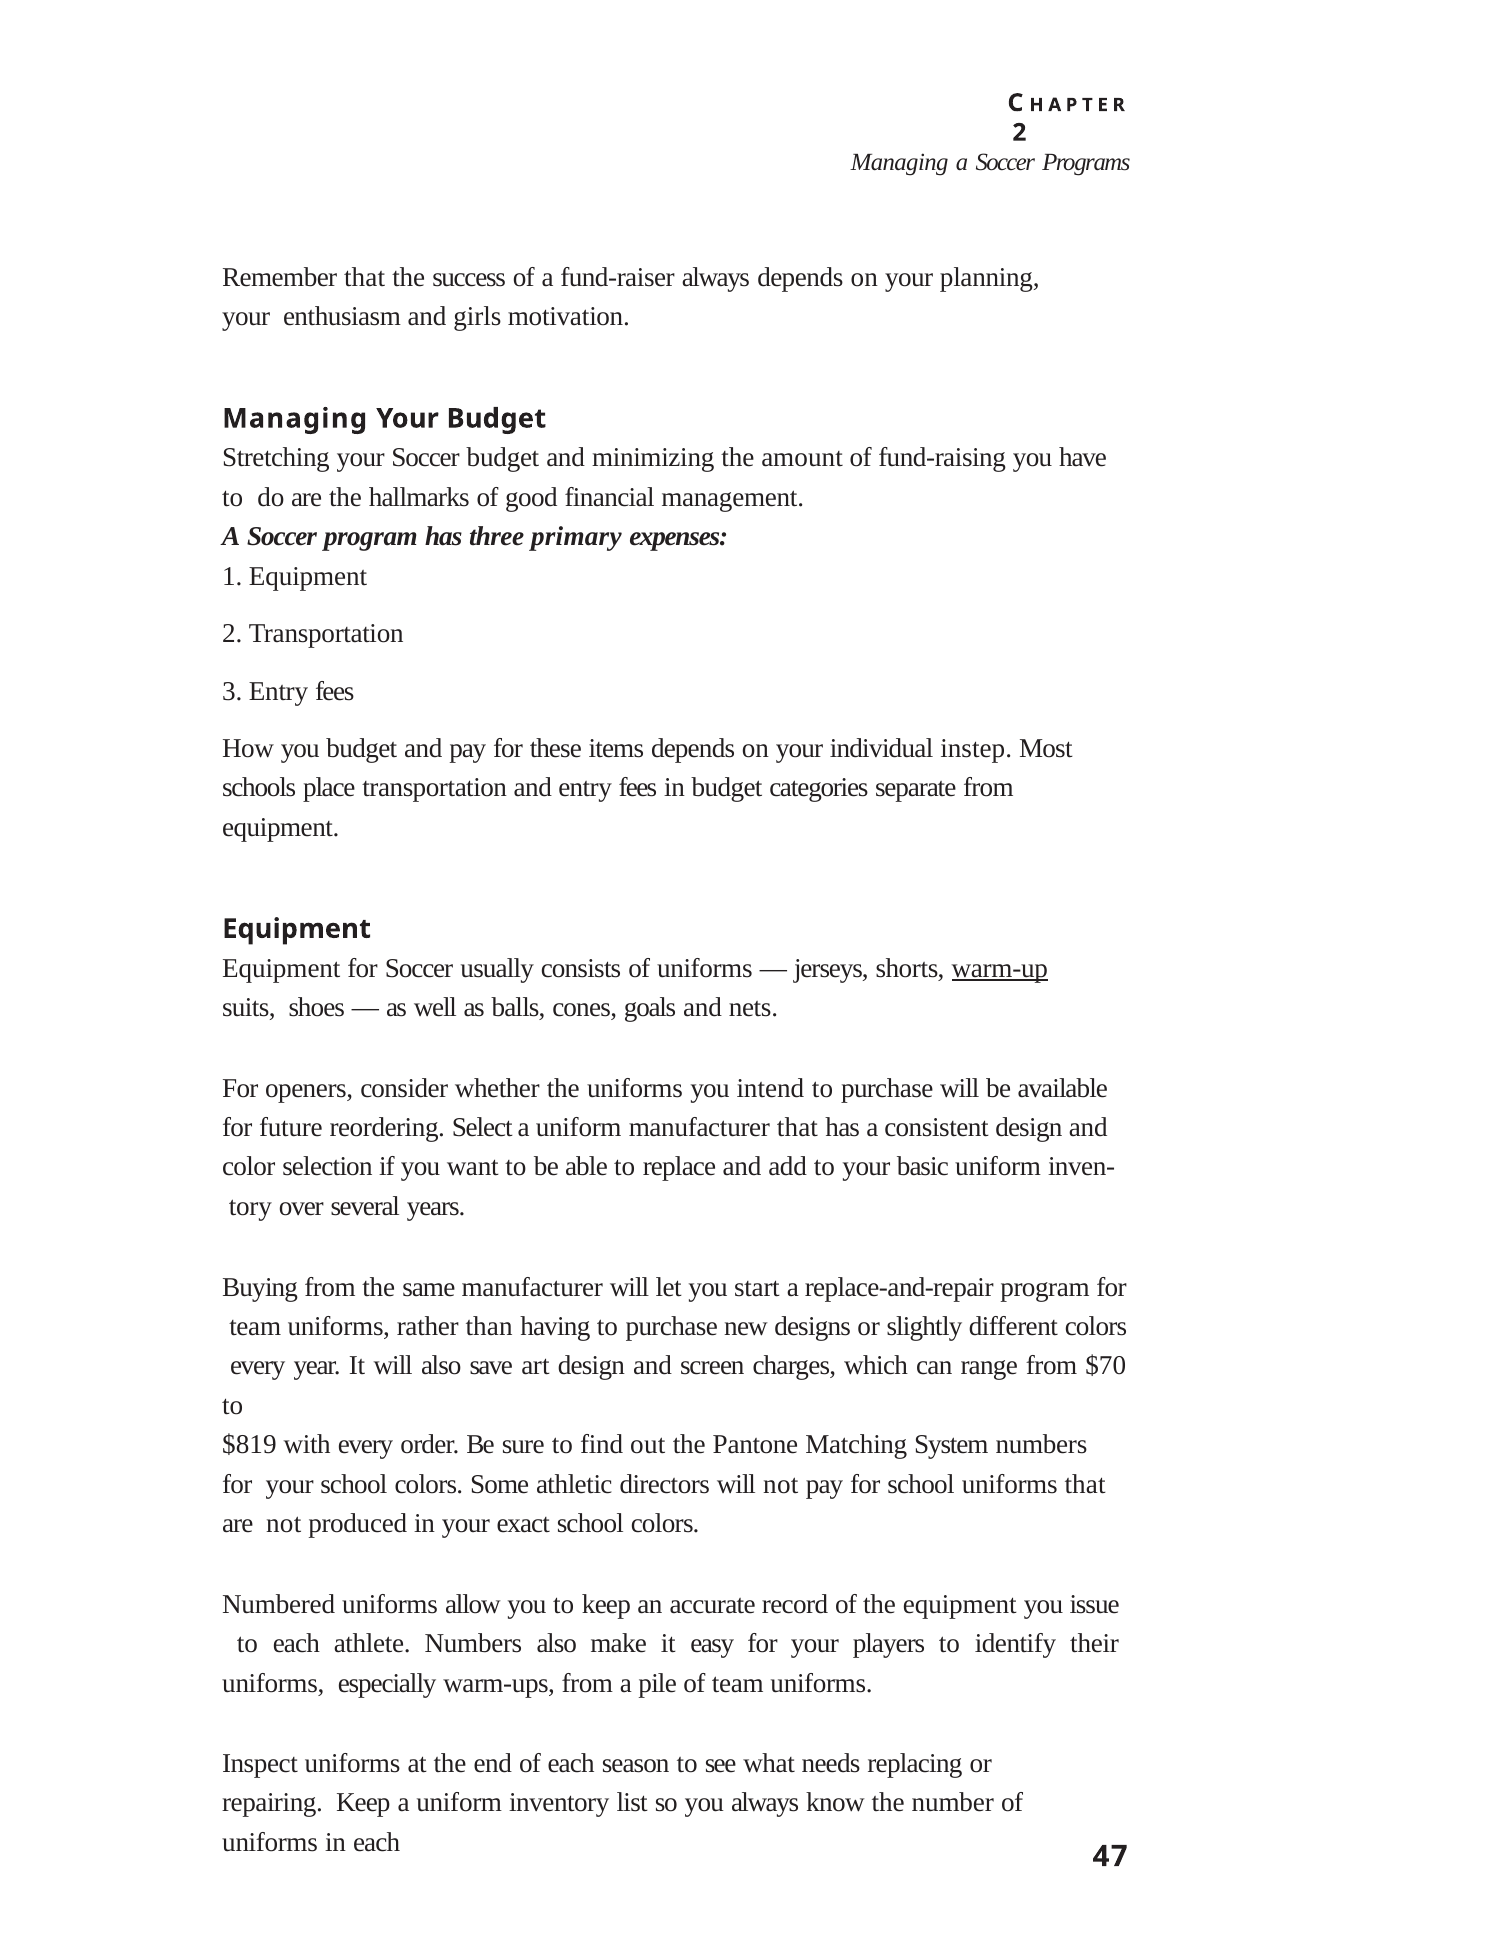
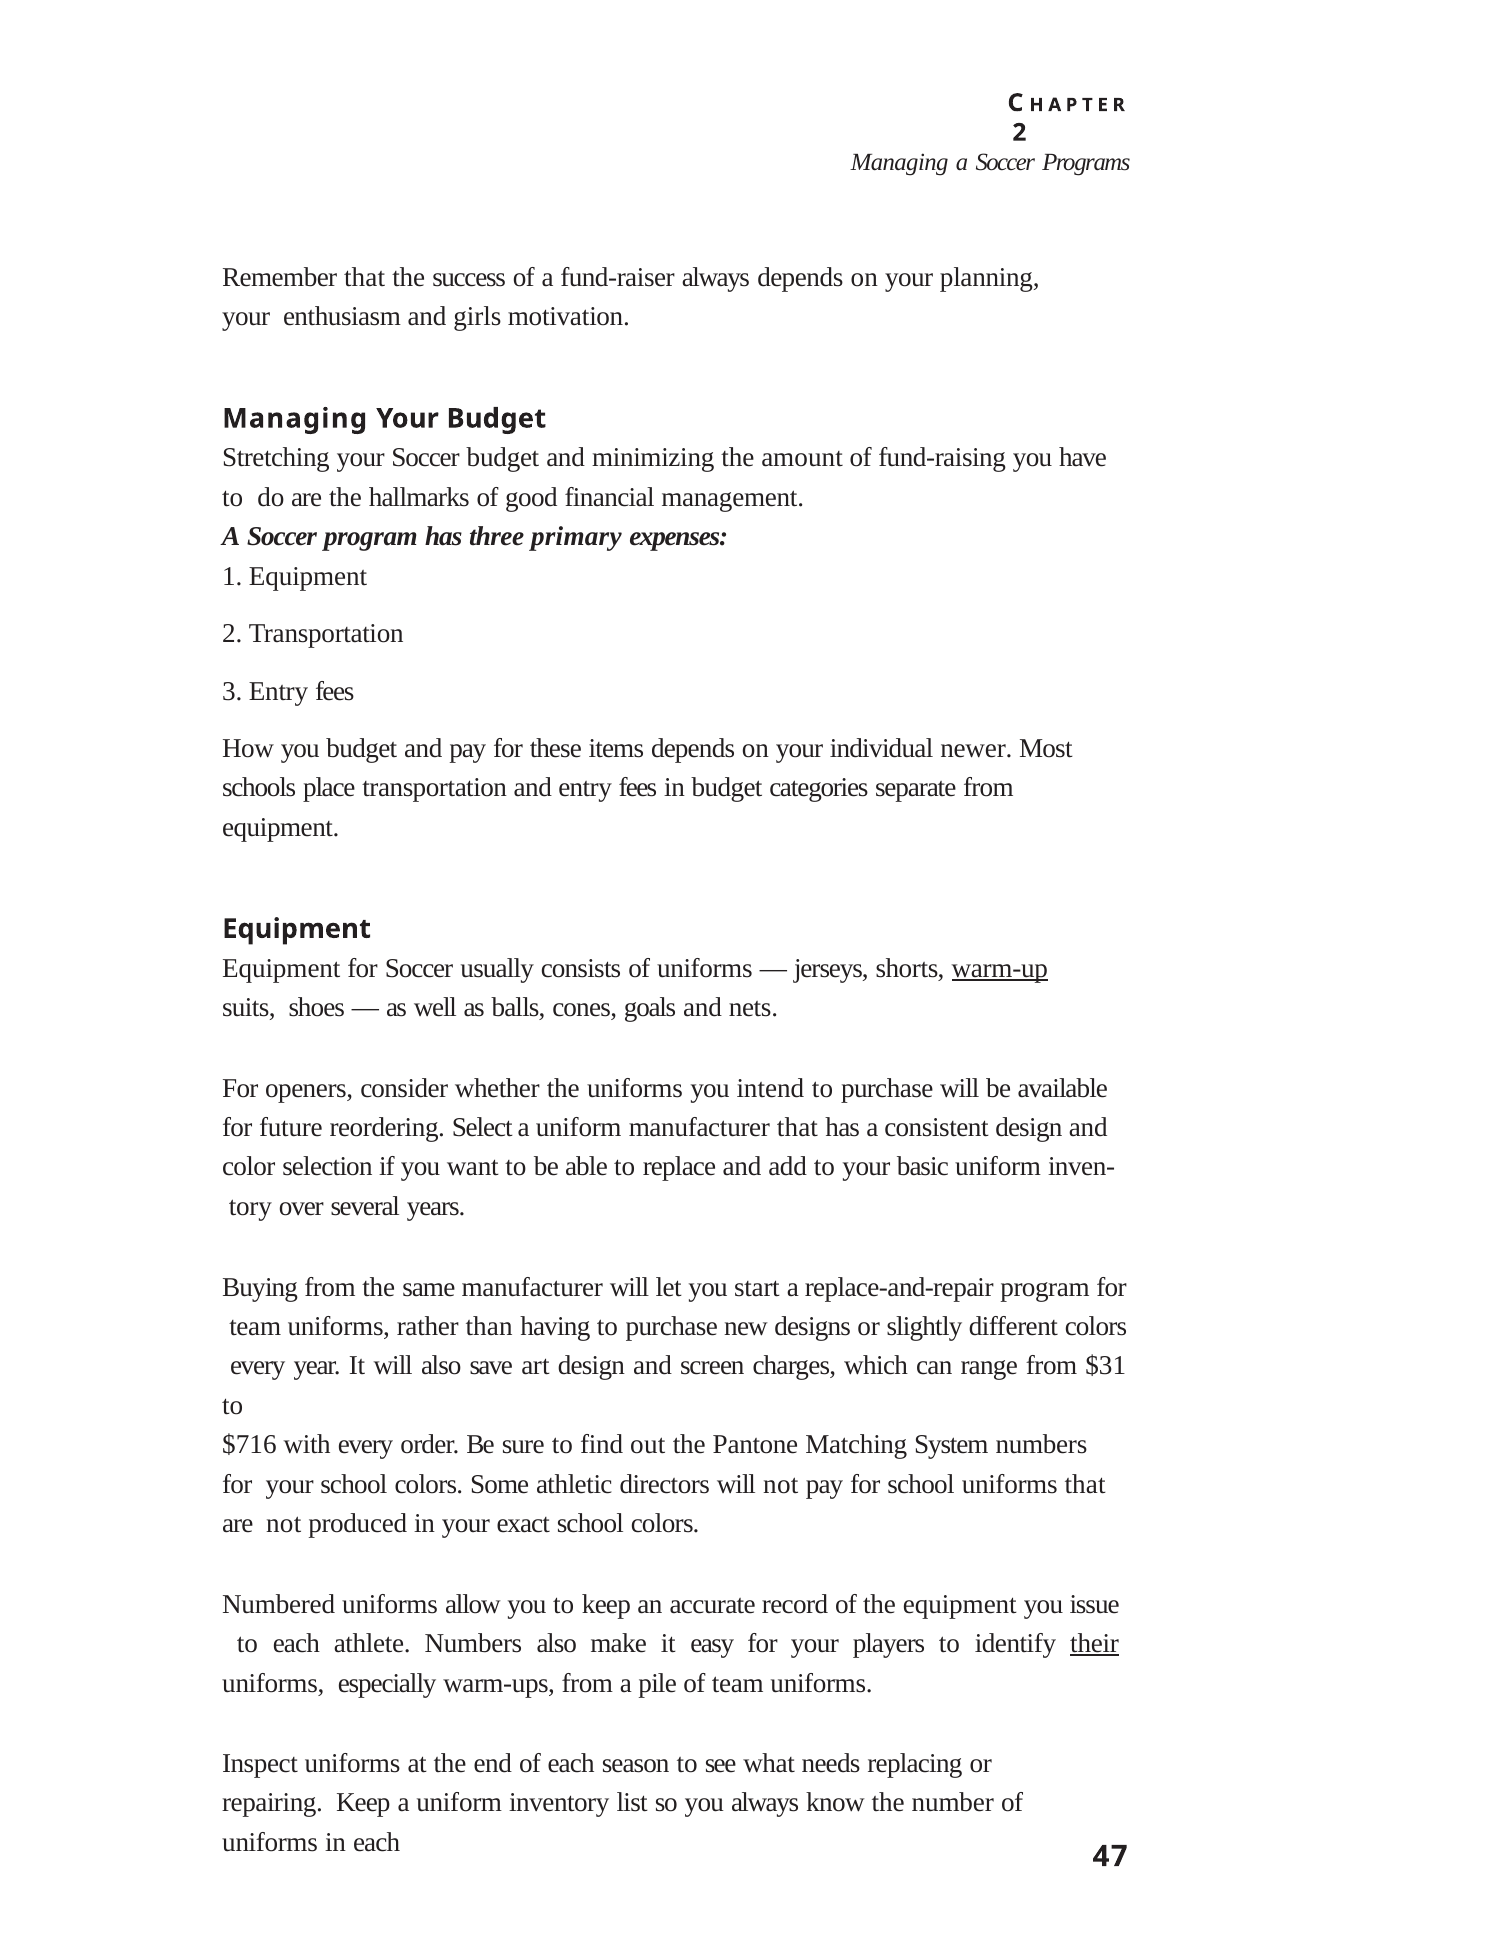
instep: instep -> newer
$70: $70 -> $31
$819: $819 -> $716
their underline: none -> present
